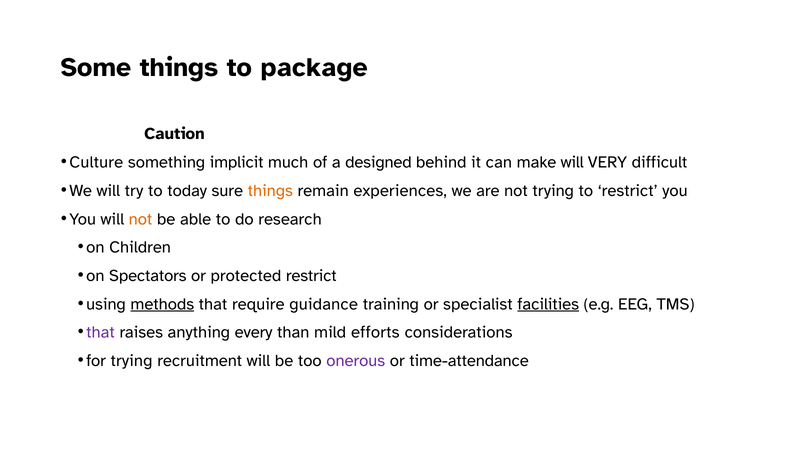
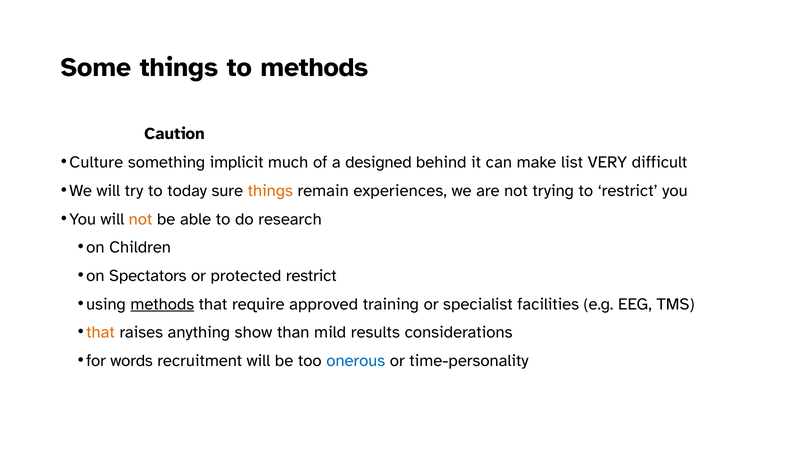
to package: package -> methods
make will: will -> list
guidance: guidance -> approved
facilities underline: present -> none
that at (101, 332) colour: purple -> orange
every: every -> show
efforts: efforts -> results
for trying: trying -> words
onerous colour: purple -> blue
time-attendance: time-attendance -> time-personality
